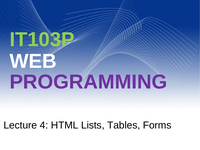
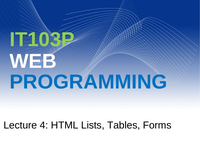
PROGRAMMING colour: purple -> blue
